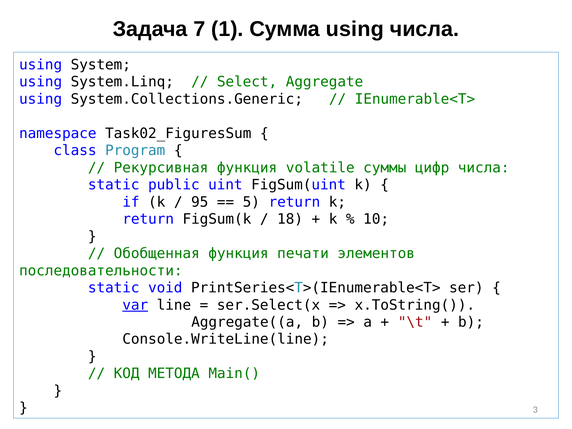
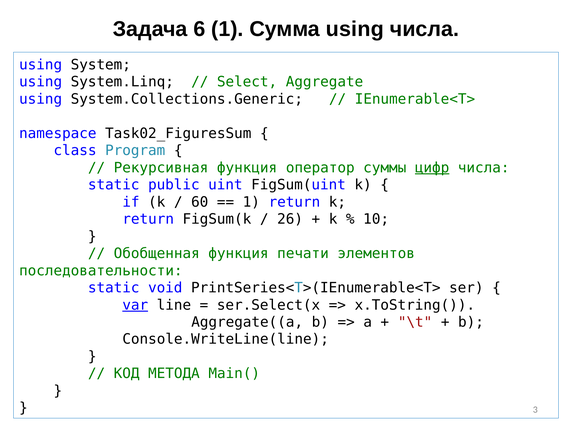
7: 7 -> 6
volatile: volatile -> оператор
цифр underline: none -> present
95: 95 -> 60
5 at (251, 202): 5 -> 1
18: 18 -> 26
